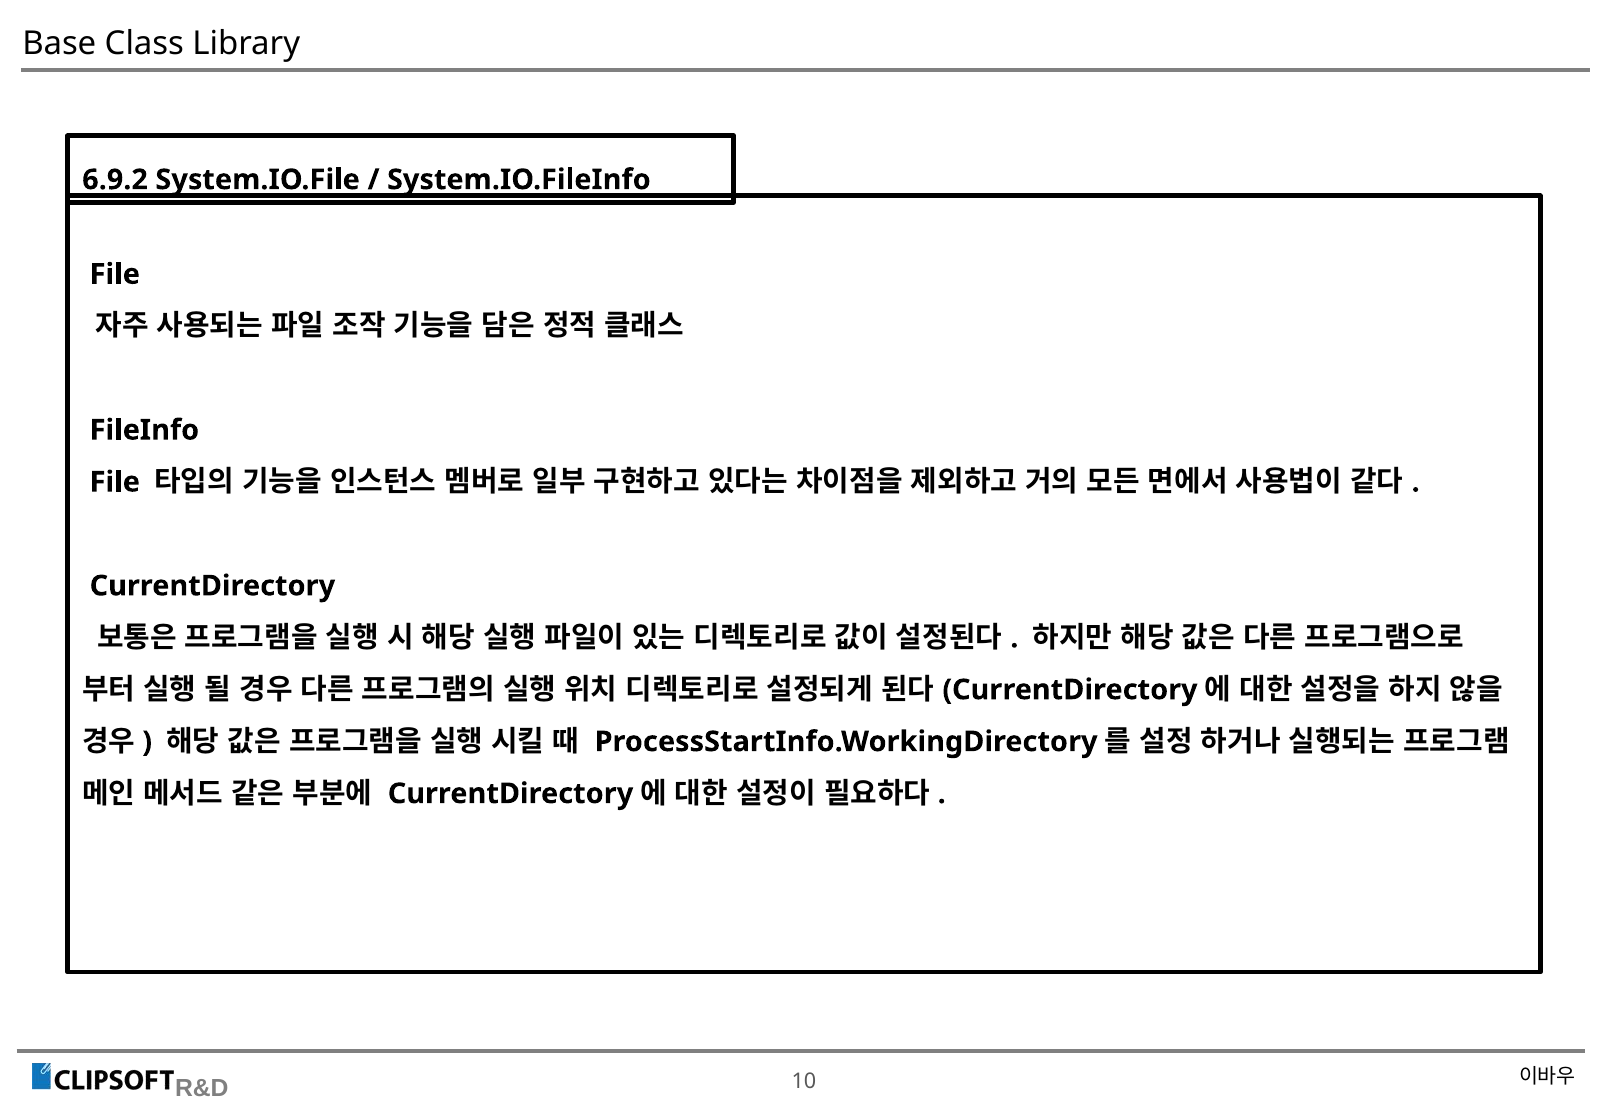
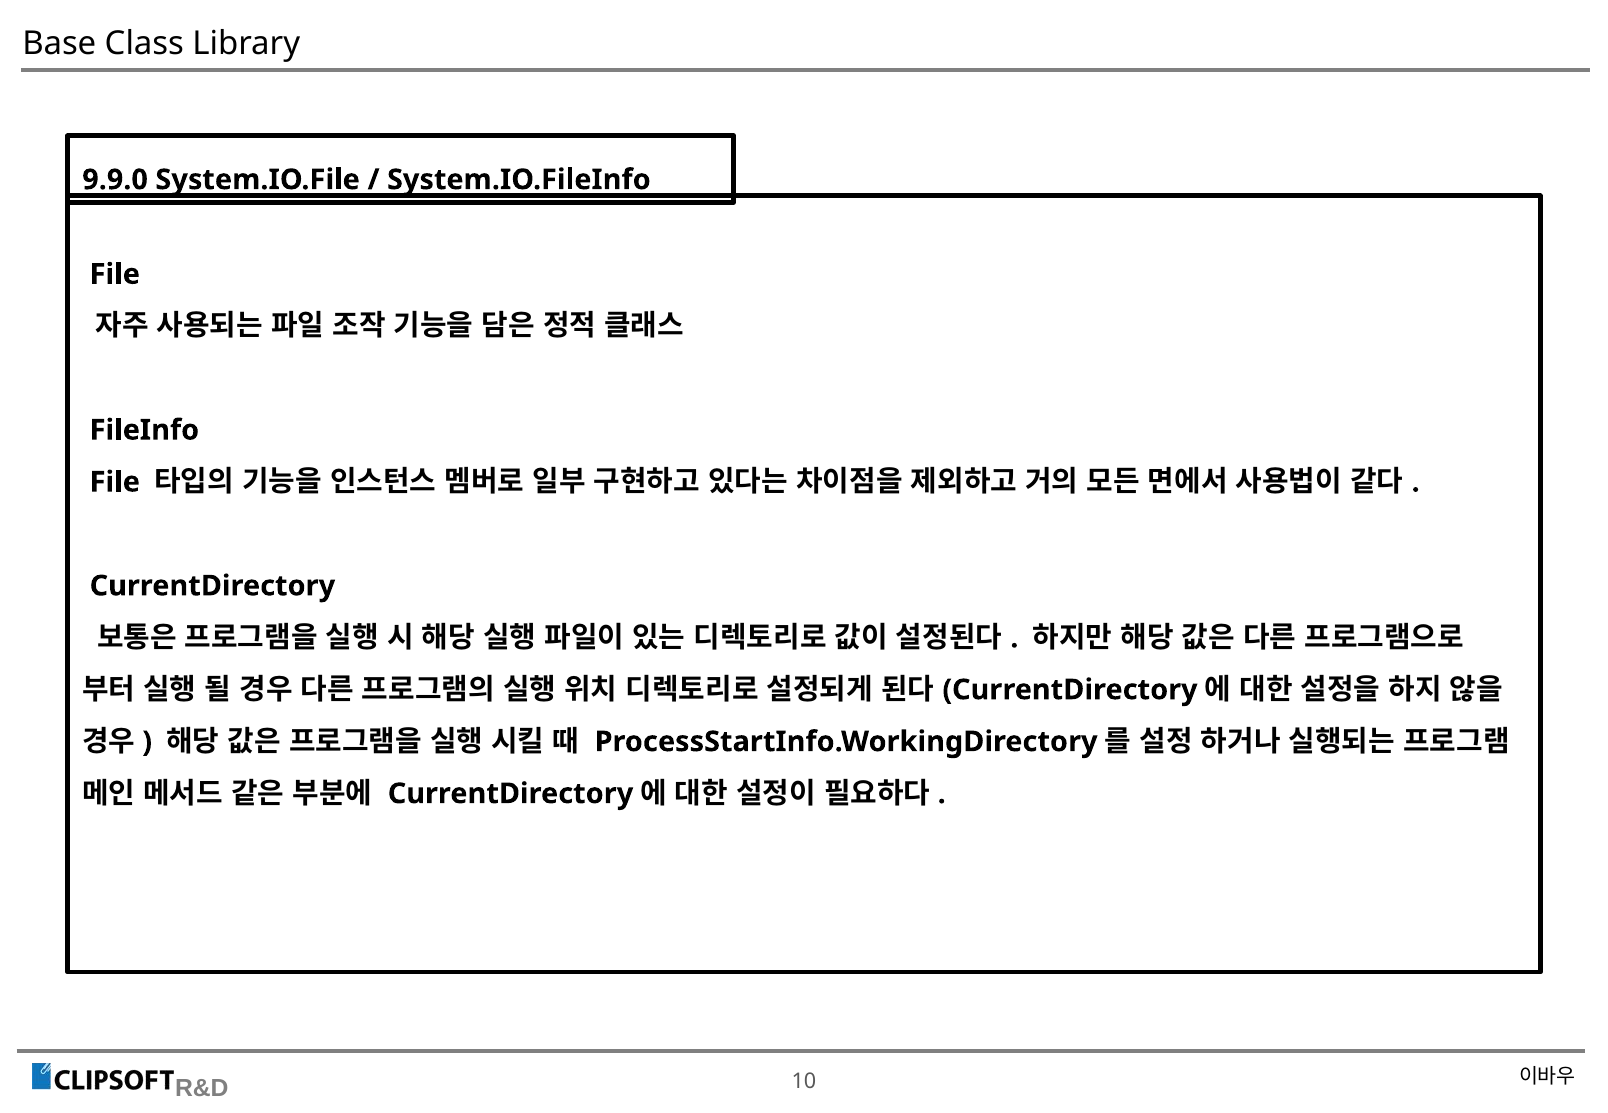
6.9.2: 6.9.2 -> 9.9.0
